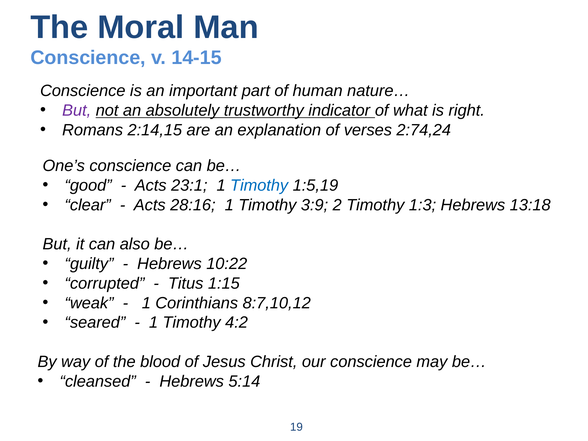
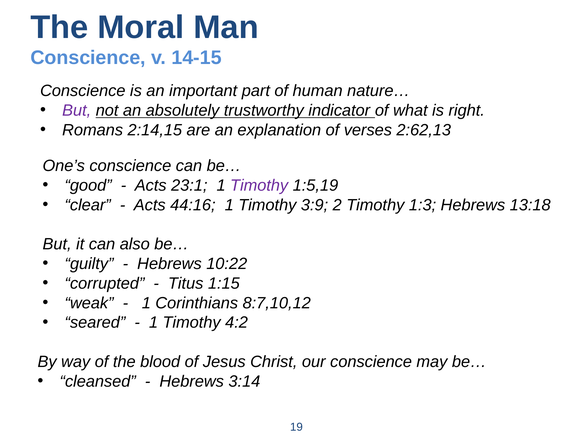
2:74,24: 2:74,24 -> 2:62,13
Timothy at (259, 185) colour: blue -> purple
28:16: 28:16 -> 44:16
5:14: 5:14 -> 3:14
